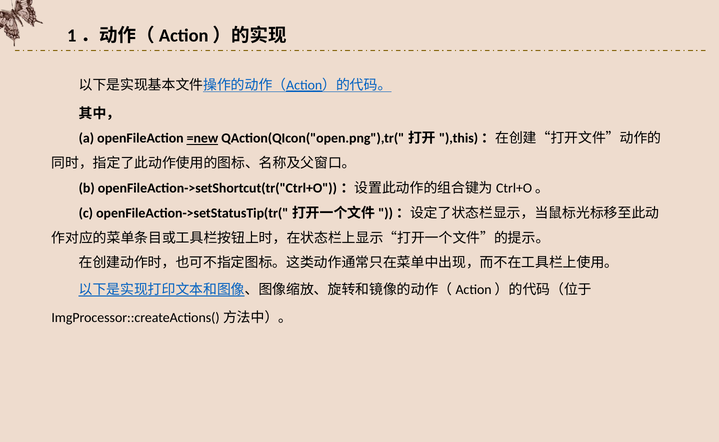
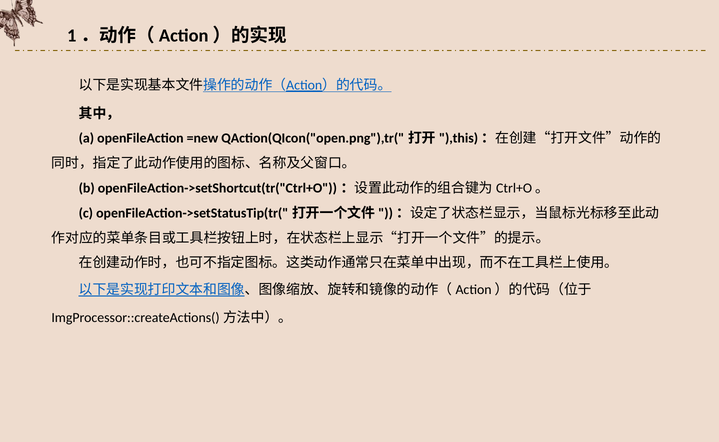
=new underline: present -> none
